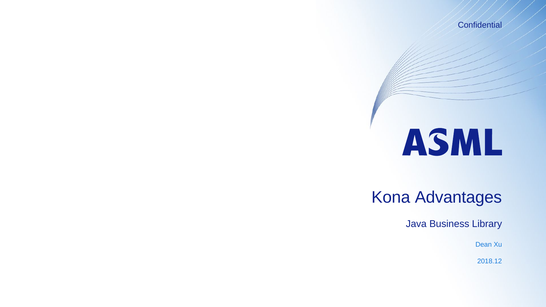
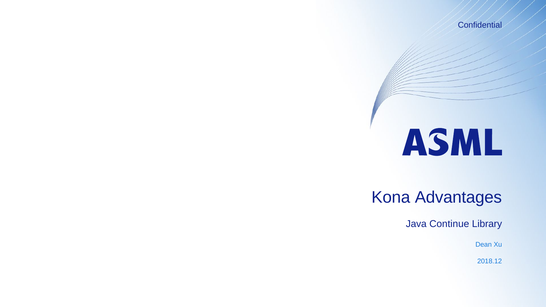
Business: Business -> Continue
